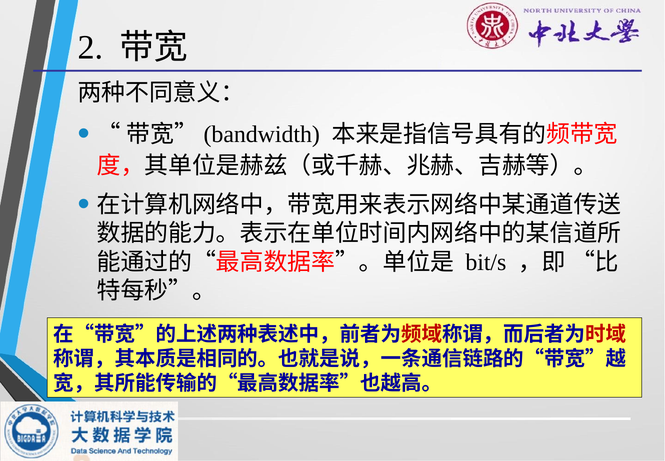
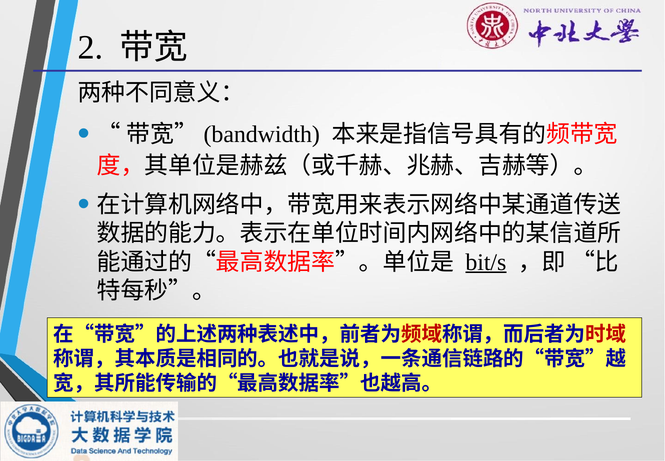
bit/s underline: none -> present
